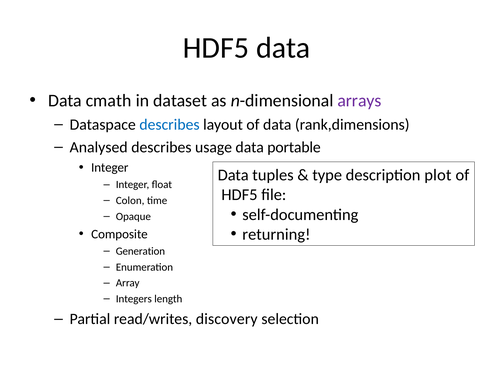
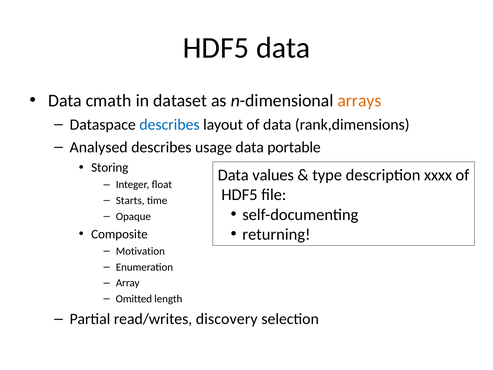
arrays colour: purple -> orange
Integer at (110, 168): Integer -> Storing
tuples: tuples -> values
plot: plot -> xxxx
Colon: Colon -> Starts
Generation: Generation -> Motivation
Integers: Integers -> Omitted
